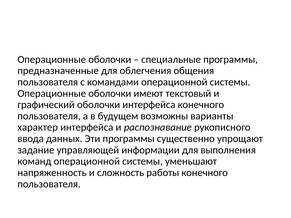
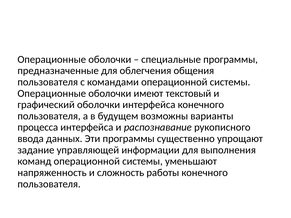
характер: характер -> процесса
